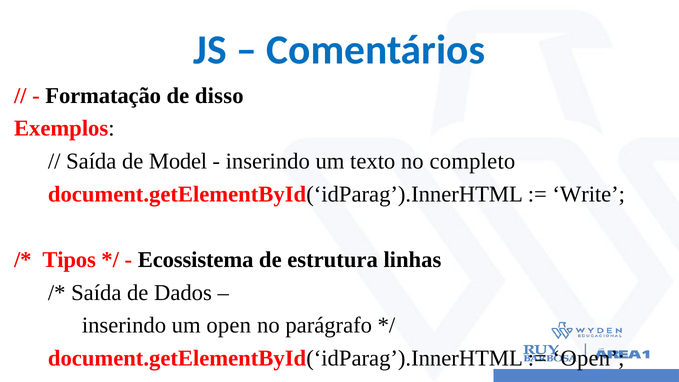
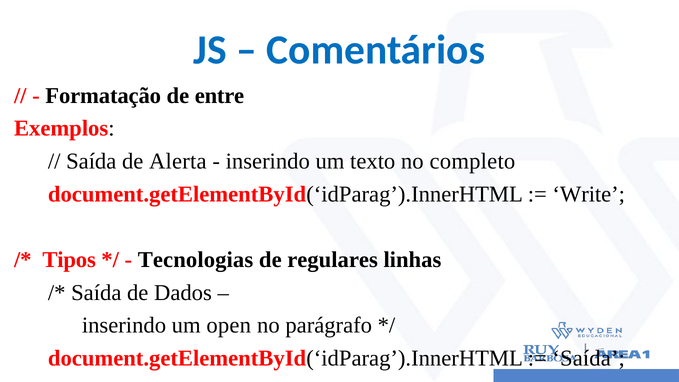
disso: disso -> entre
Model: Model -> Alerta
Ecossistema: Ecossistema -> Tecnologias
estrutura: estrutura -> regulares
Open at (589, 358): Open -> Saída
